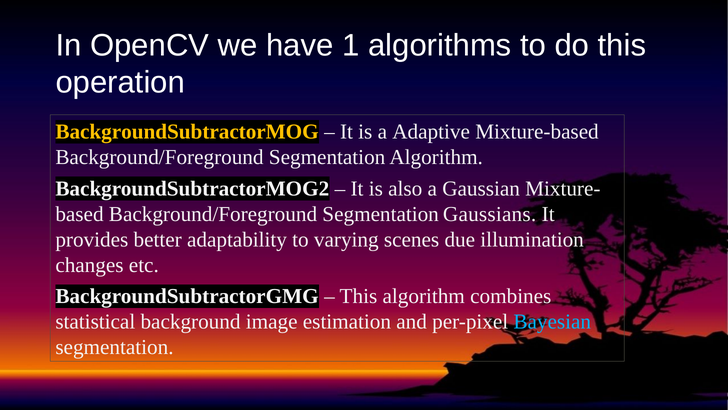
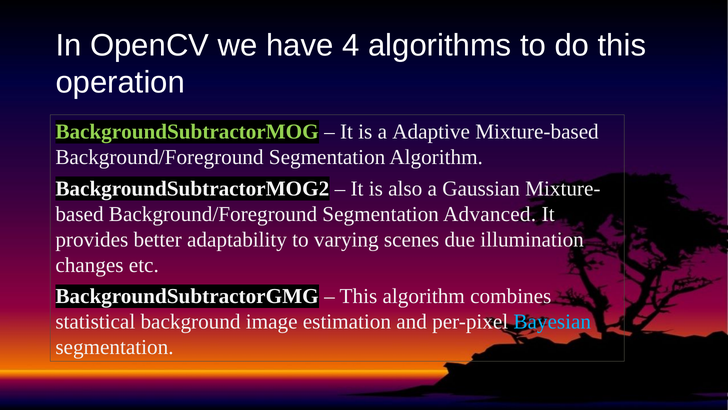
1: 1 -> 4
BackgroundSubtractorMOG colour: yellow -> light green
Gaussians: Gaussians -> Advanced
